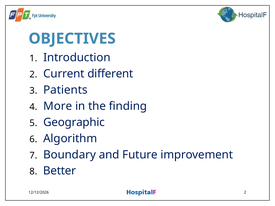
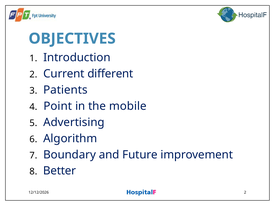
More: More -> Point
finding: finding -> mobile
Geographic: Geographic -> Advertising
